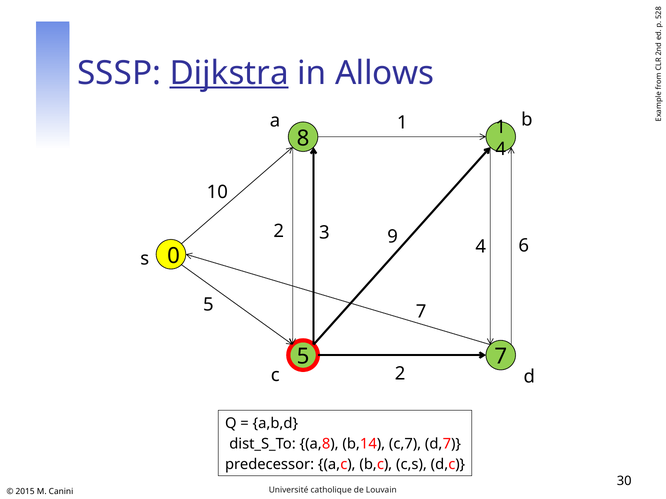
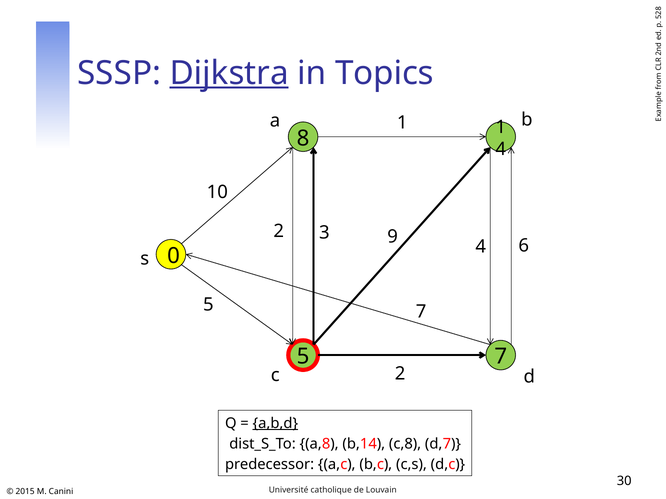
Allows: Allows -> Topics
a,b,d underline: none -> present
c,7: c,7 -> c,8
